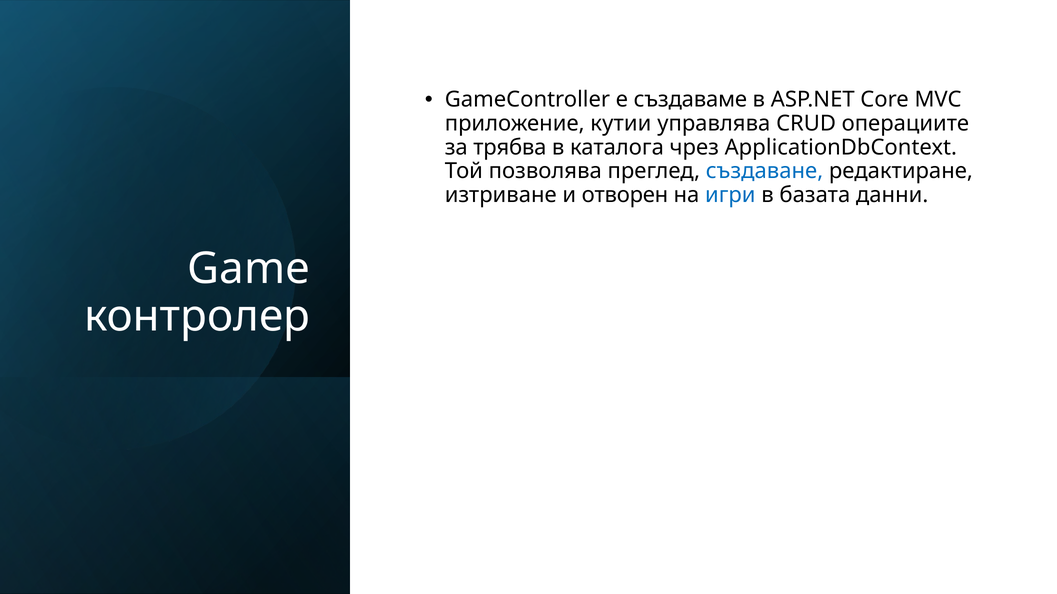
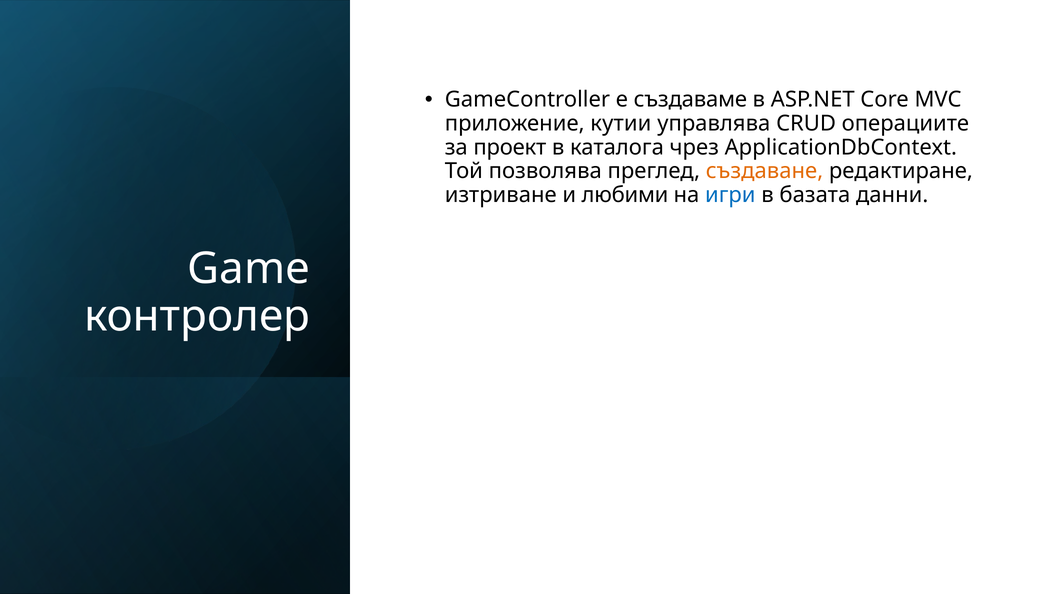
трябва: трябва -> проект
създаване colour: blue -> orange
отворен: отворен -> любими
